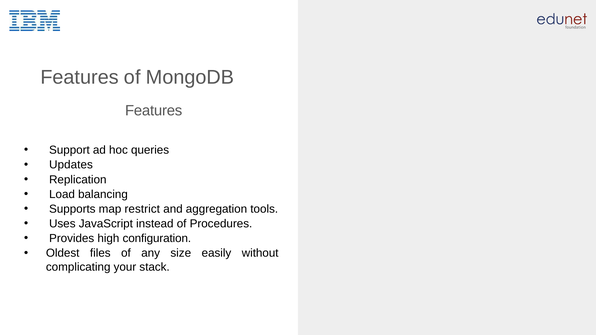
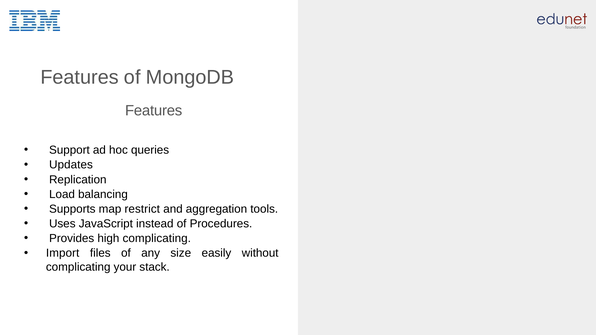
high configuration: configuration -> complicating
Oldest: Oldest -> Import
